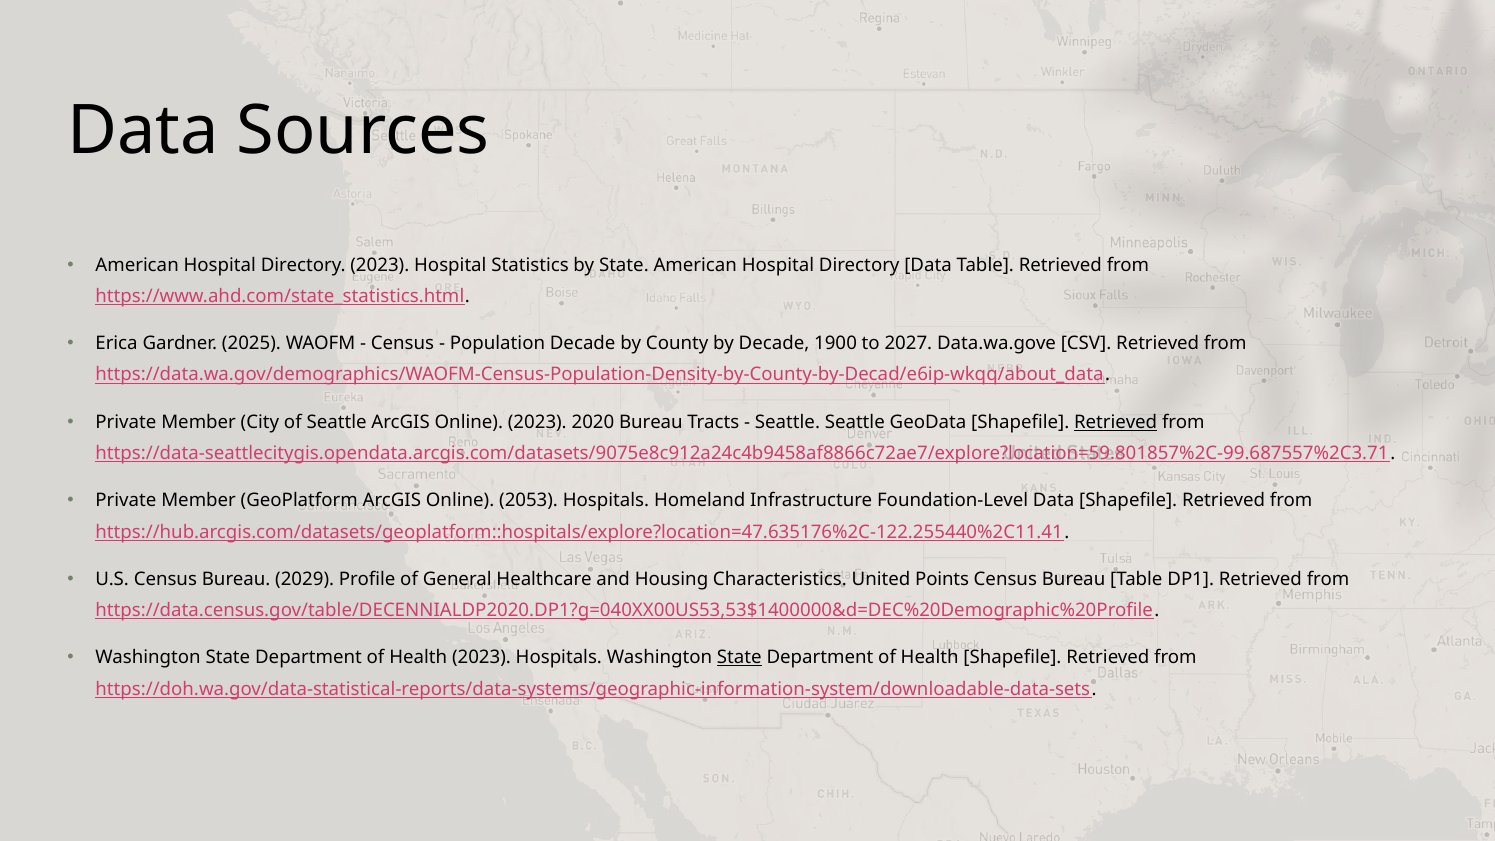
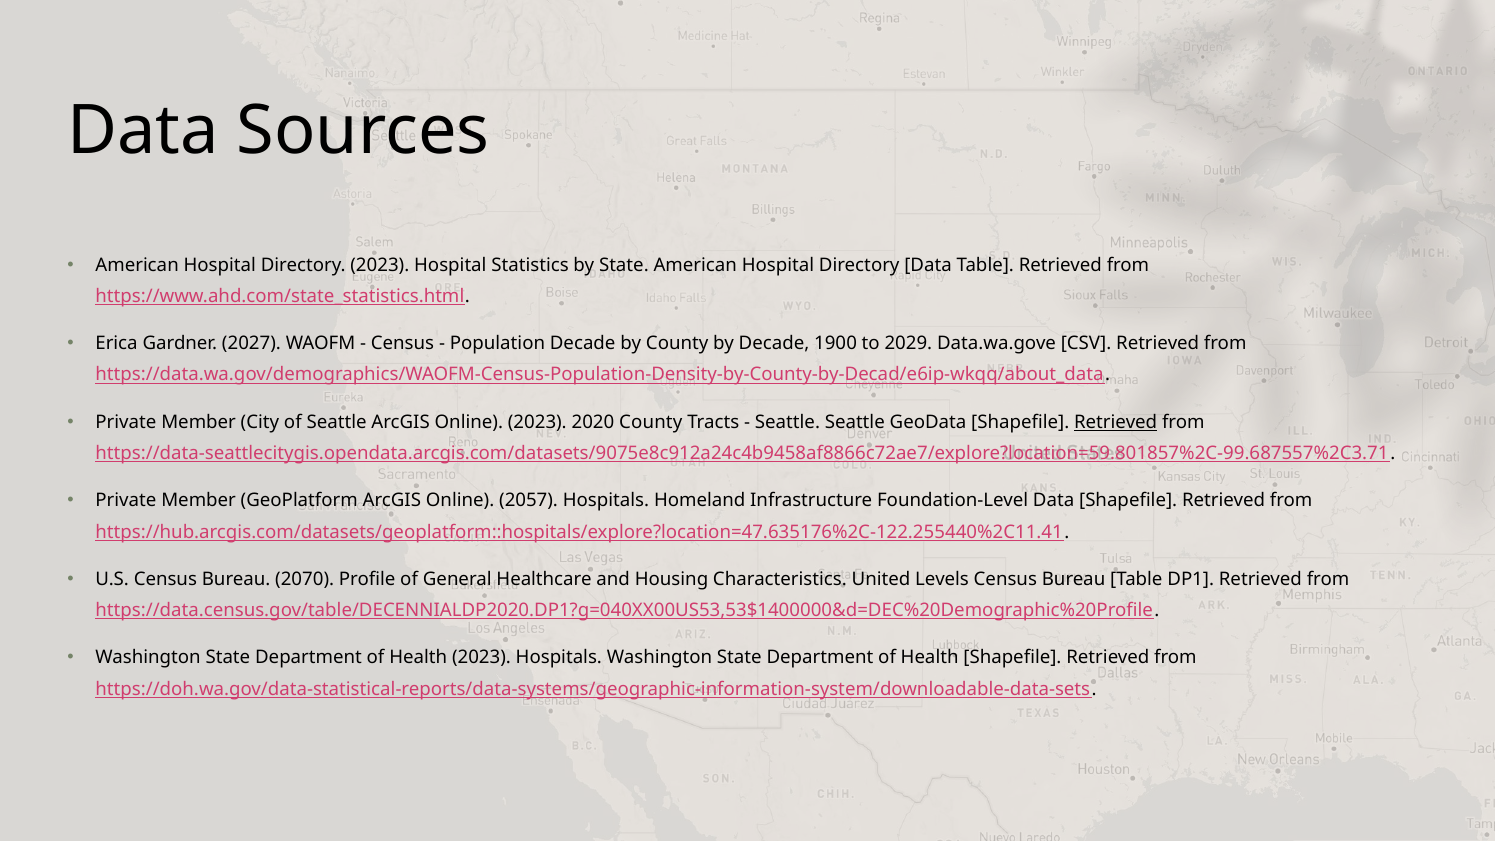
2025: 2025 -> 2027
2027: 2027 -> 2029
2020 Bureau: Bureau -> County
2053: 2053 -> 2057
2029: 2029 -> 2070
Points: Points -> Levels
State at (739, 658) underline: present -> none
